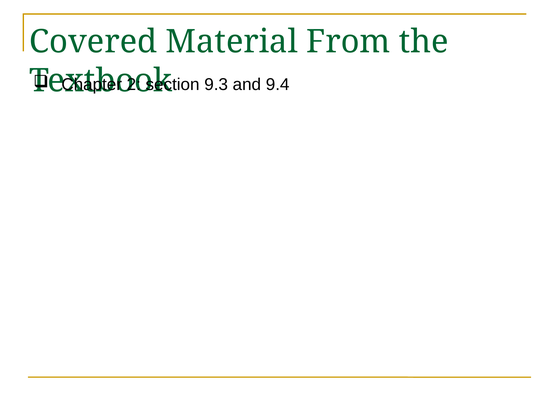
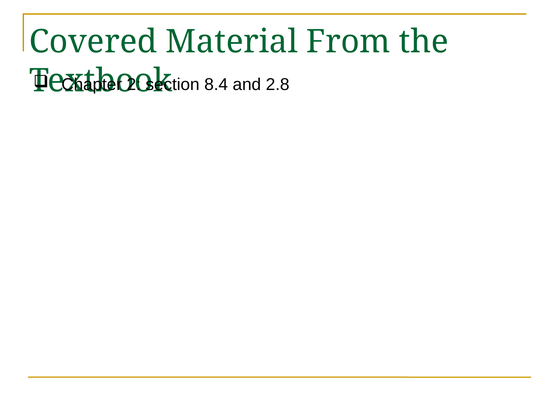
9.3: 9.3 -> 8.4
9.4: 9.4 -> 2.8
